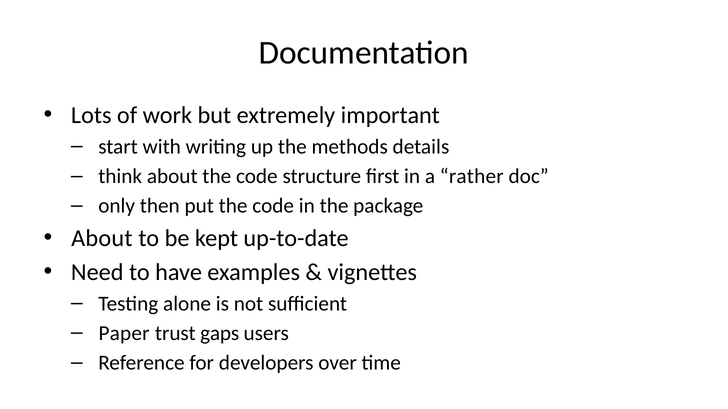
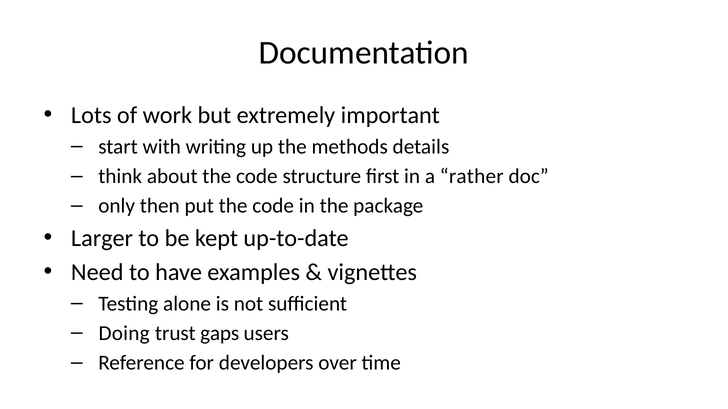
About at (102, 239): About -> Larger
Paper: Paper -> Doing
